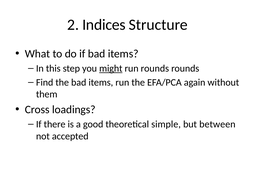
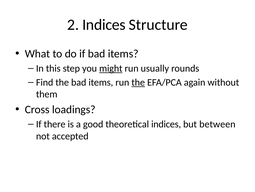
run rounds: rounds -> usually
the at (138, 82) underline: none -> present
theoretical simple: simple -> indices
